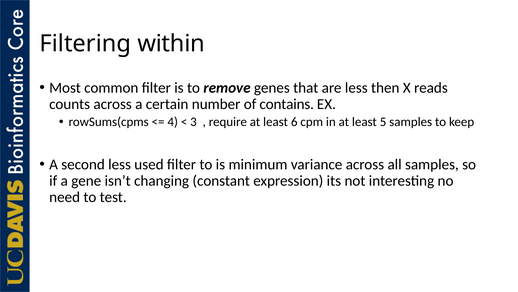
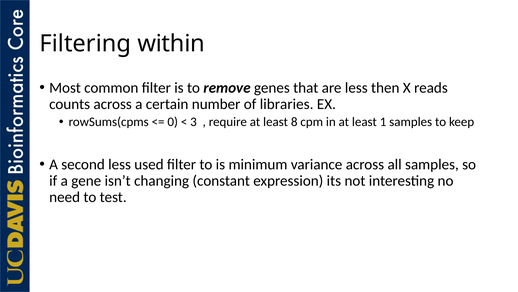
contains: contains -> libraries
4: 4 -> 0
6: 6 -> 8
5: 5 -> 1
